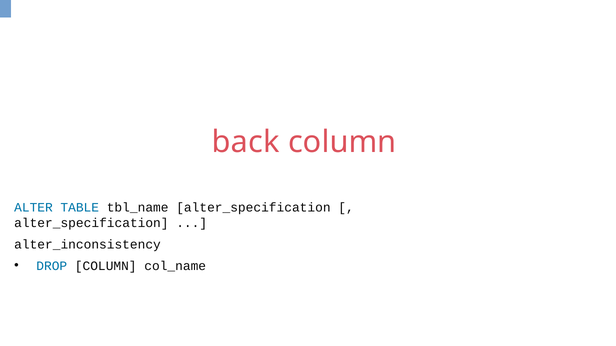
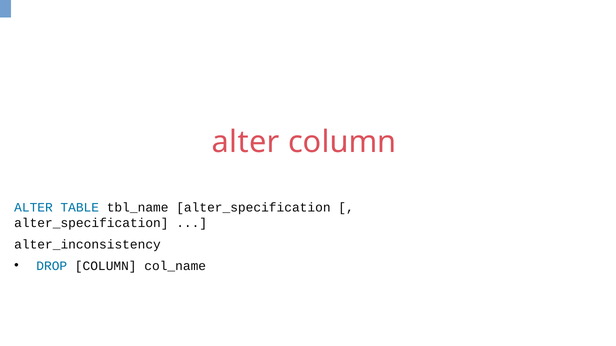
back at (246, 142): back -> alter
